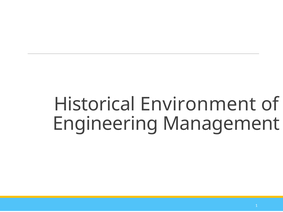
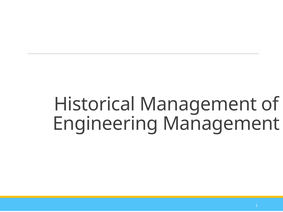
Historical Environment: Environment -> Management
